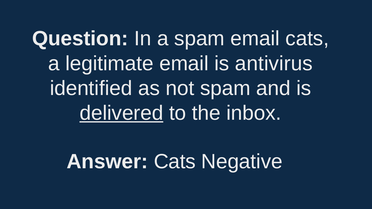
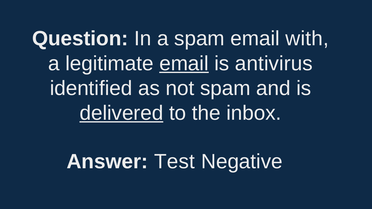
email cats: cats -> with
email at (184, 64) underline: none -> present
Answer Cats: Cats -> Test
